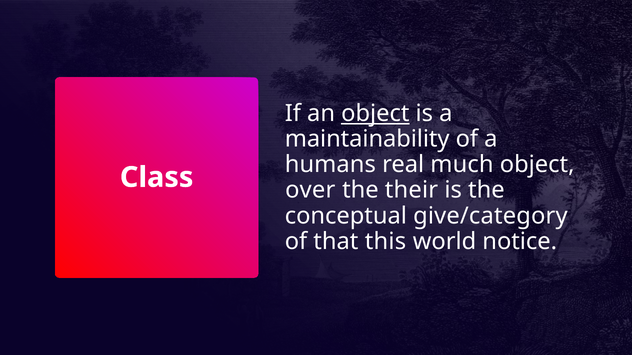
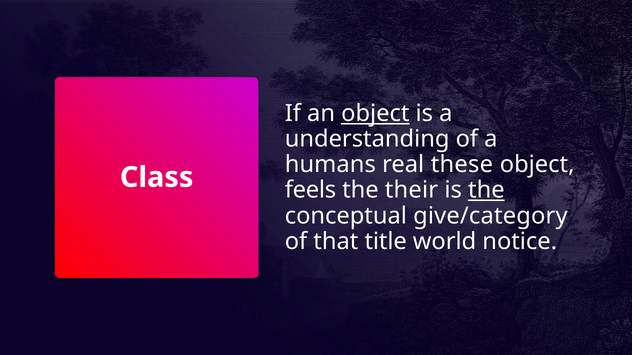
maintainability: maintainability -> understanding
much: much -> these
over: over -> feels
the at (486, 190) underline: none -> present
this: this -> title
